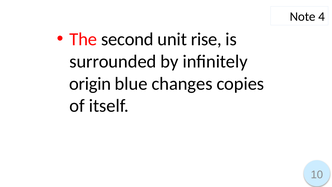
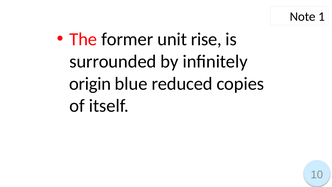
4: 4 -> 1
second: second -> former
changes: changes -> reduced
